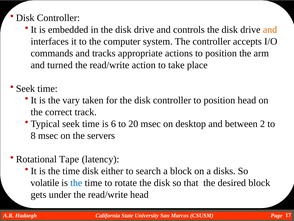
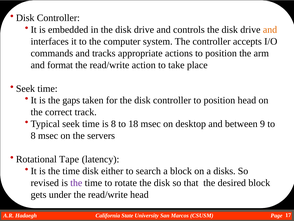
turned: turned -> format
vary: vary -> gaps
is 6: 6 -> 8
20: 20 -> 18
2: 2 -> 9
volatile: volatile -> revised
the at (76, 182) colour: blue -> purple
